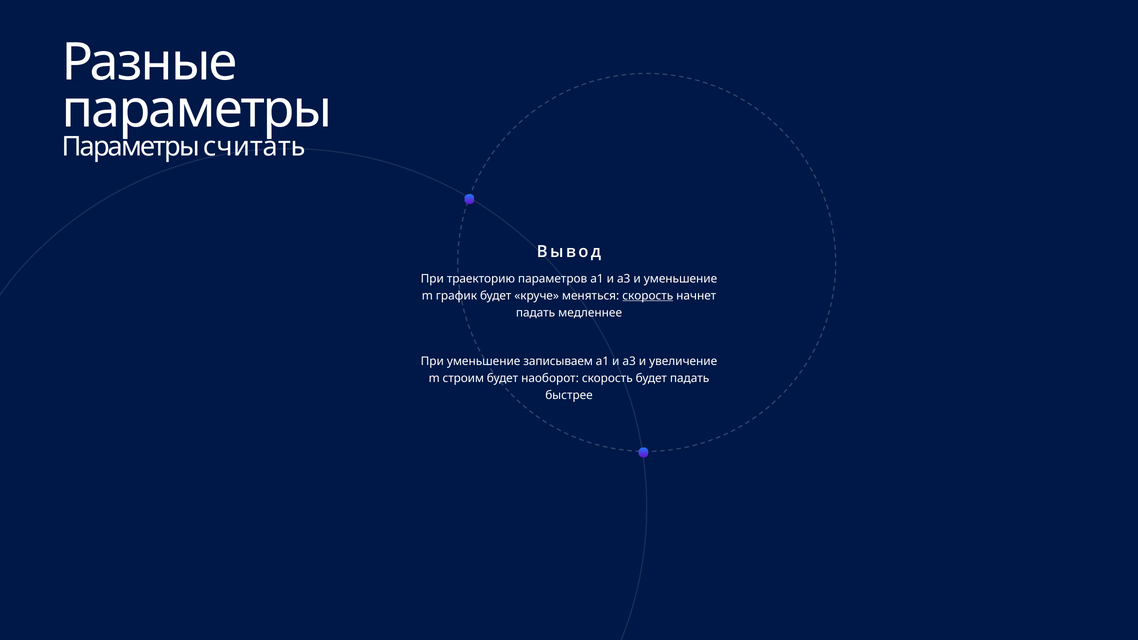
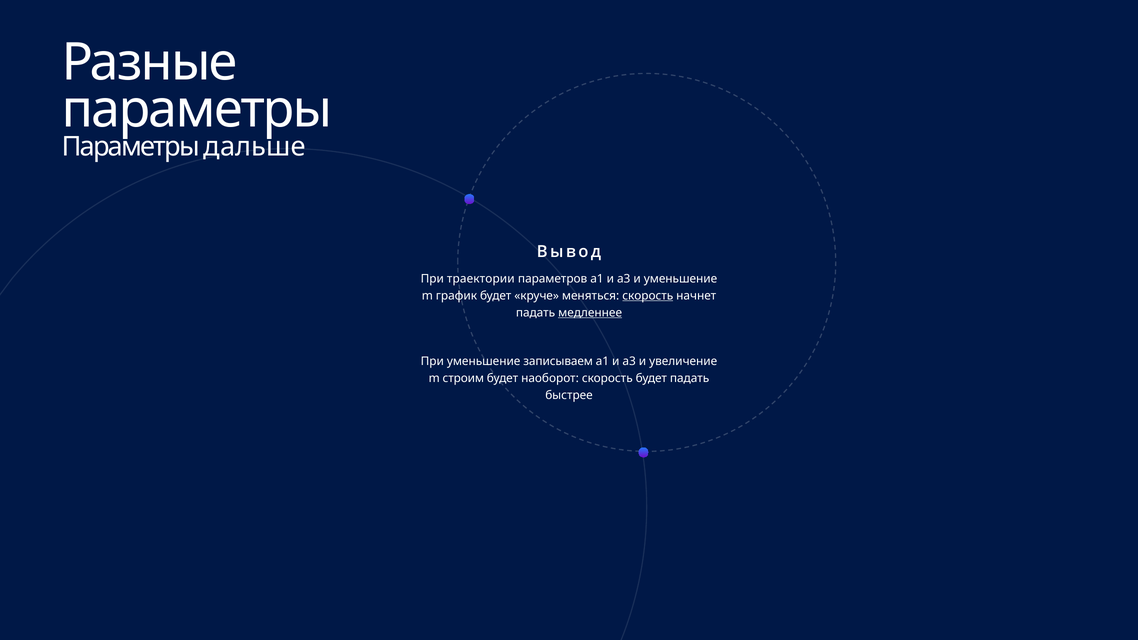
считать: считать -> дальше
траекторию: траекторию -> траектории
медленнее underline: none -> present
